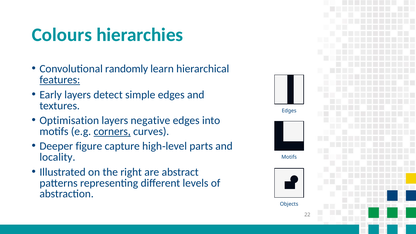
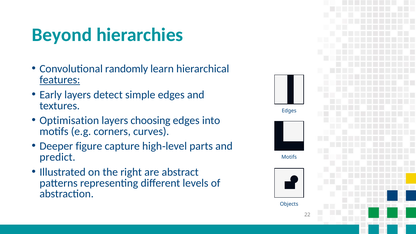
Colours: Colours -> Beyond
negative: negative -> choosing
corners underline: present -> none
locality: locality -> predict
